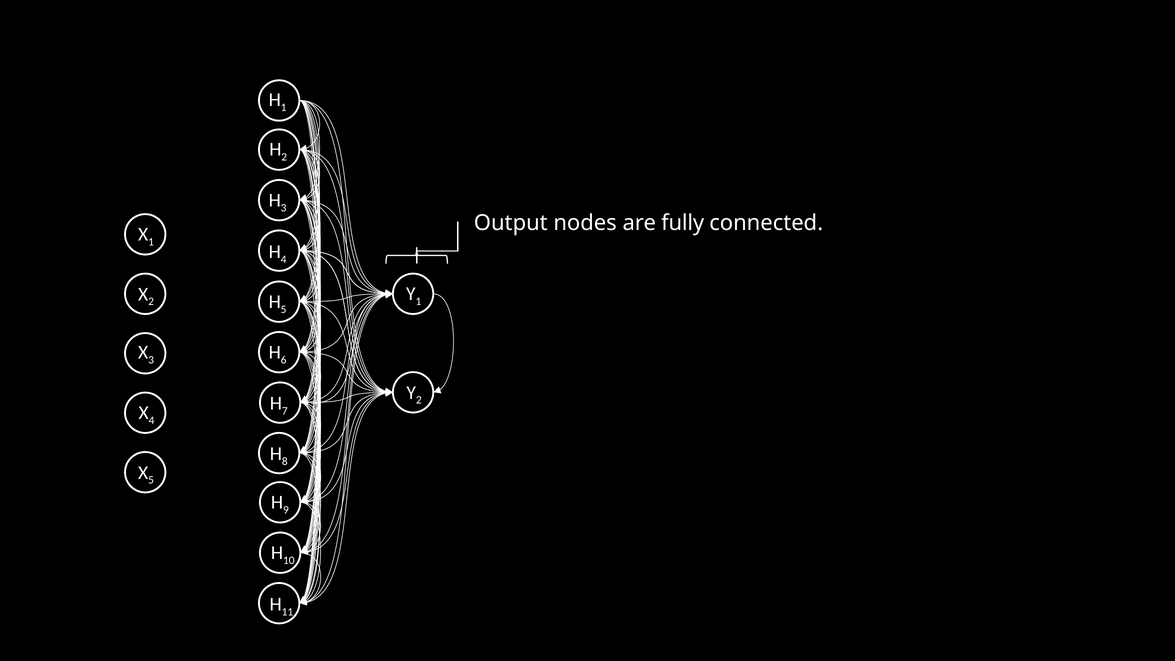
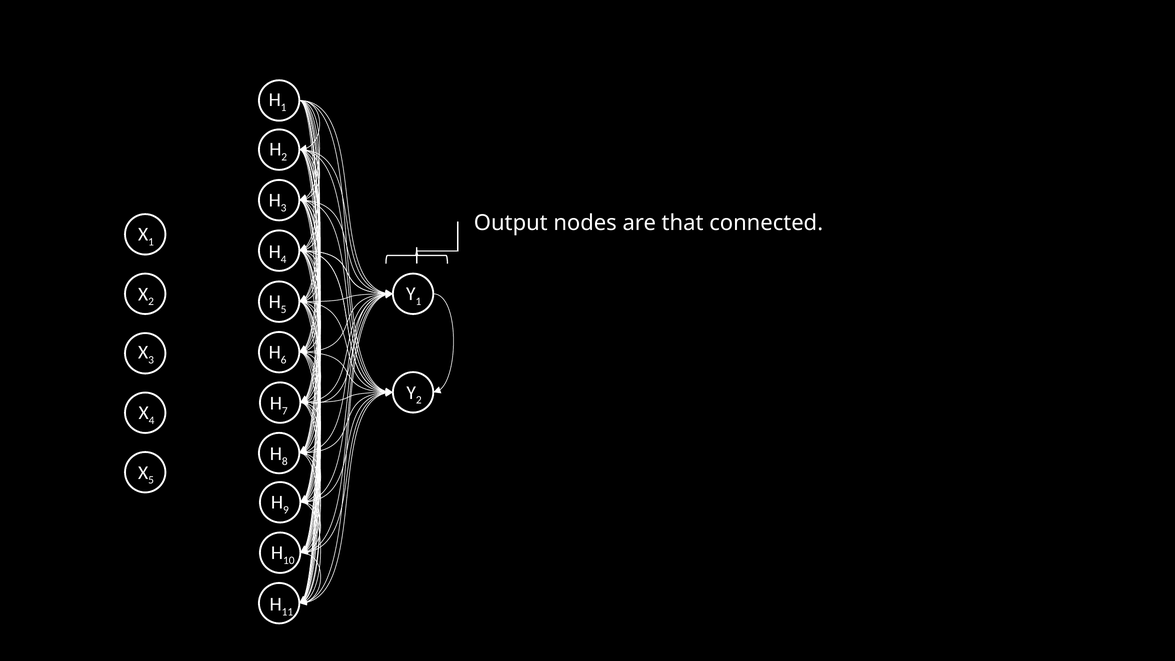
fully: fully -> that
